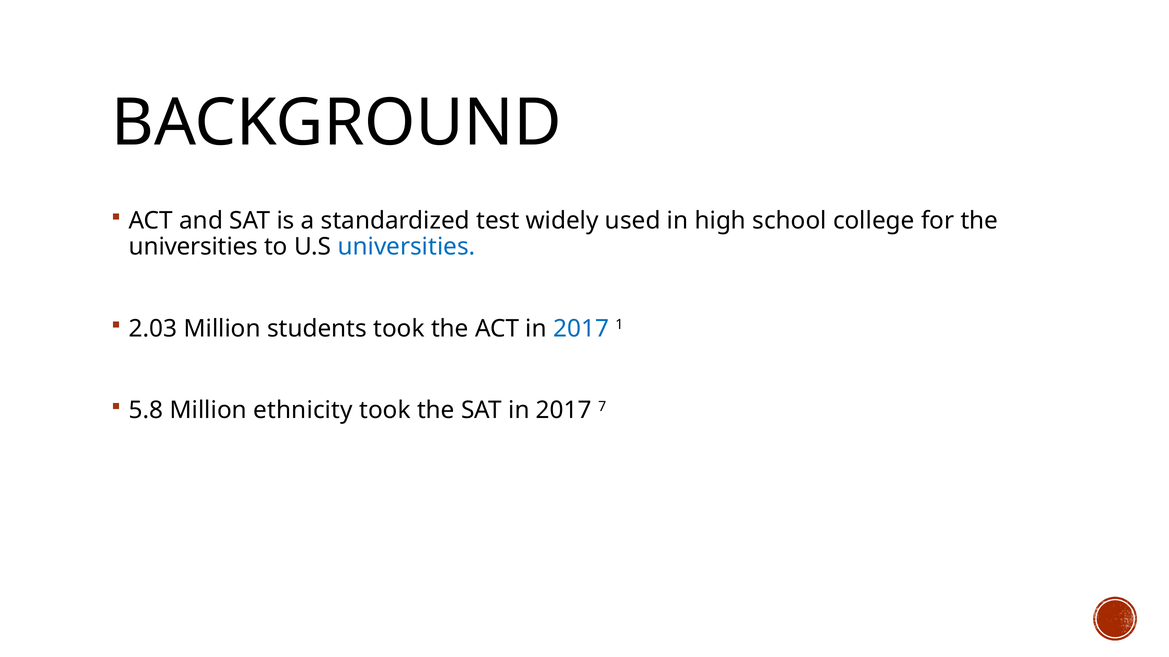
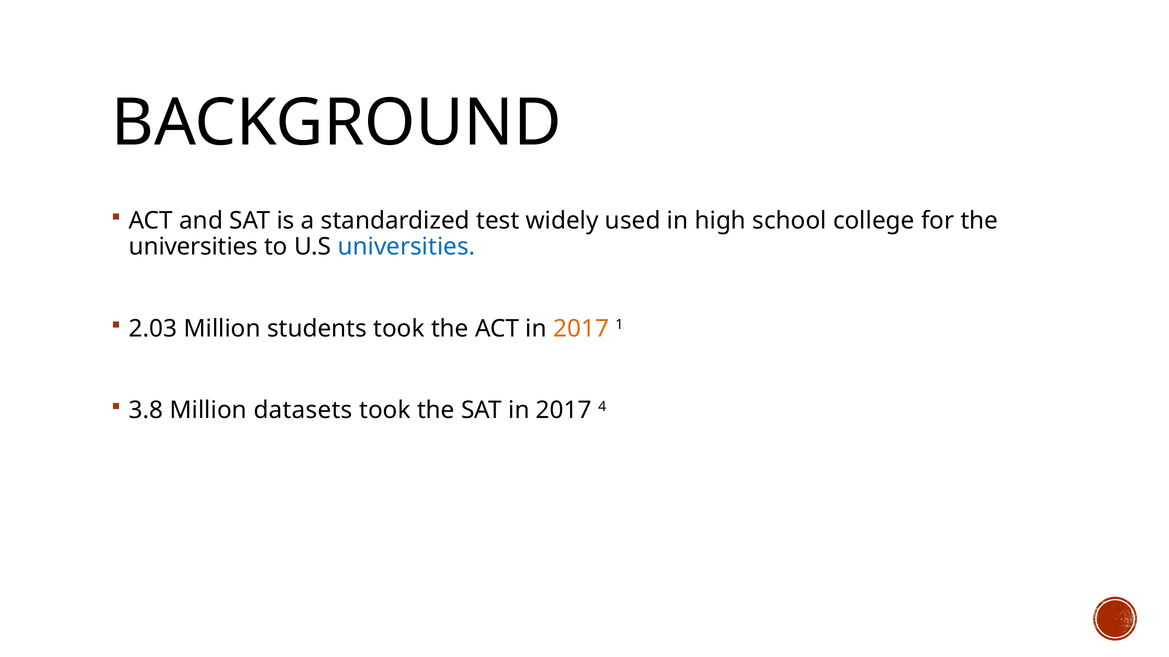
2017 at (581, 329) colour: blue -> orange
5.8: 5.8 -> 3.8
ethnicity: ethnicity -> datasets
7: 7 -> 4
